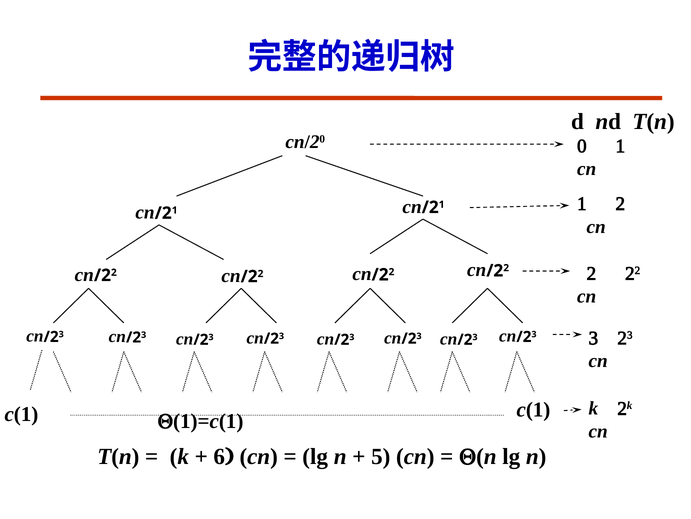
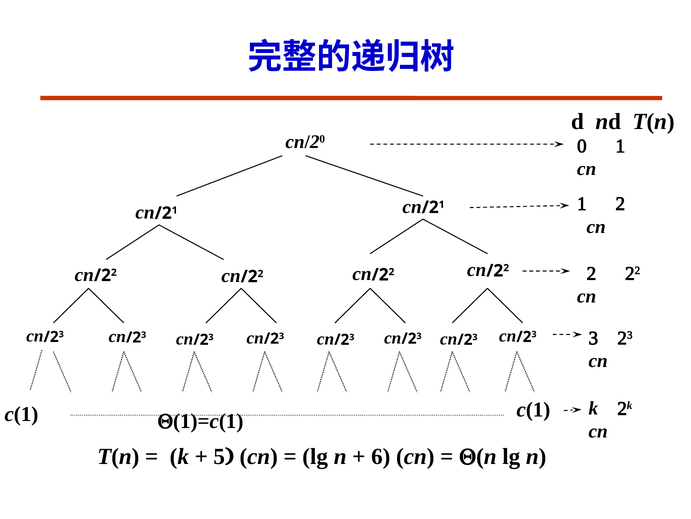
6: 6 -> 5
5: 5 -> 6
